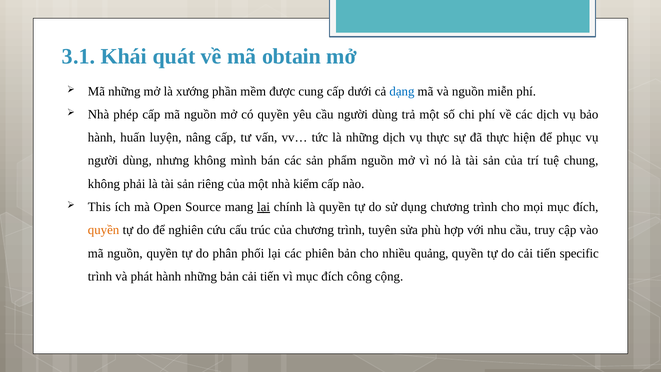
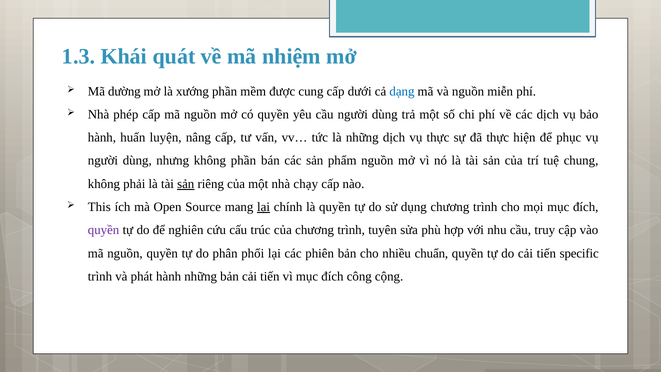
3.1: 3.1 -> 1.3
obtain: obtain -> nhiệm
Mã những: những -> dường
không mình: mình -> phần
sản at (186, 184) underline: none -> present
kiểm: kiểm -> chạy
quyền at (104, 230) colour: orange -> purple
quảng: quảng -> chuẩn
